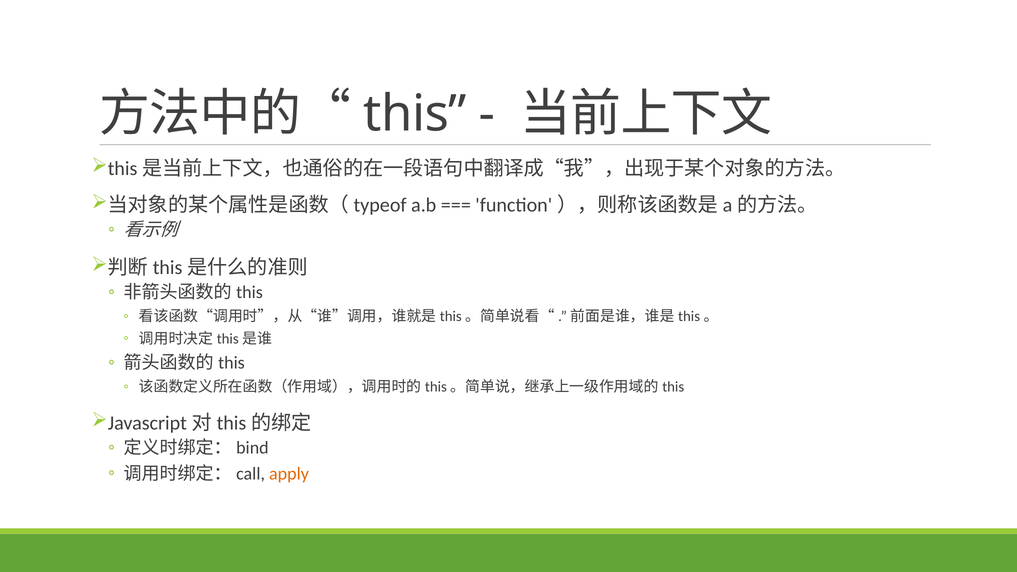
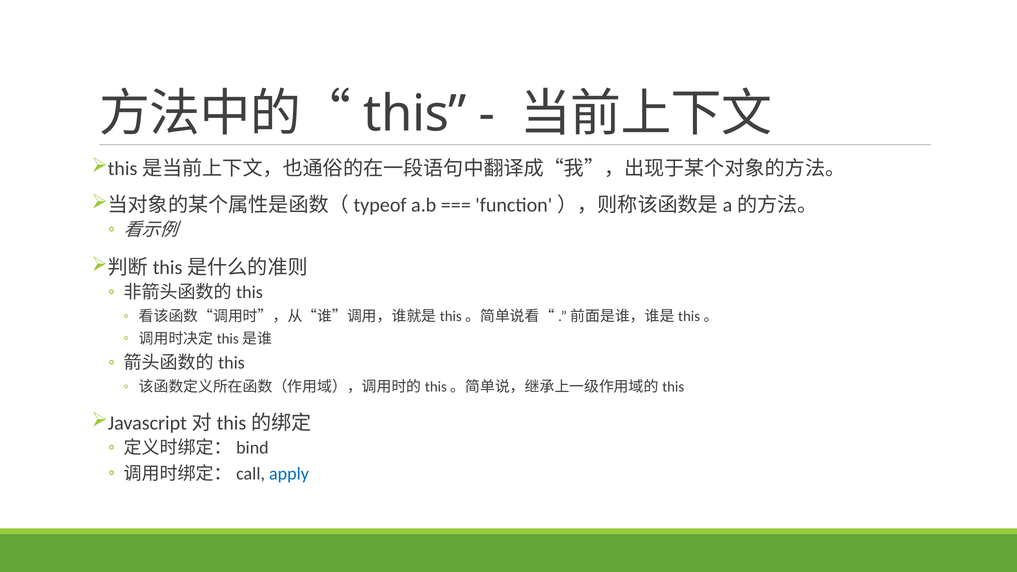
apply colour: orange -> blue
